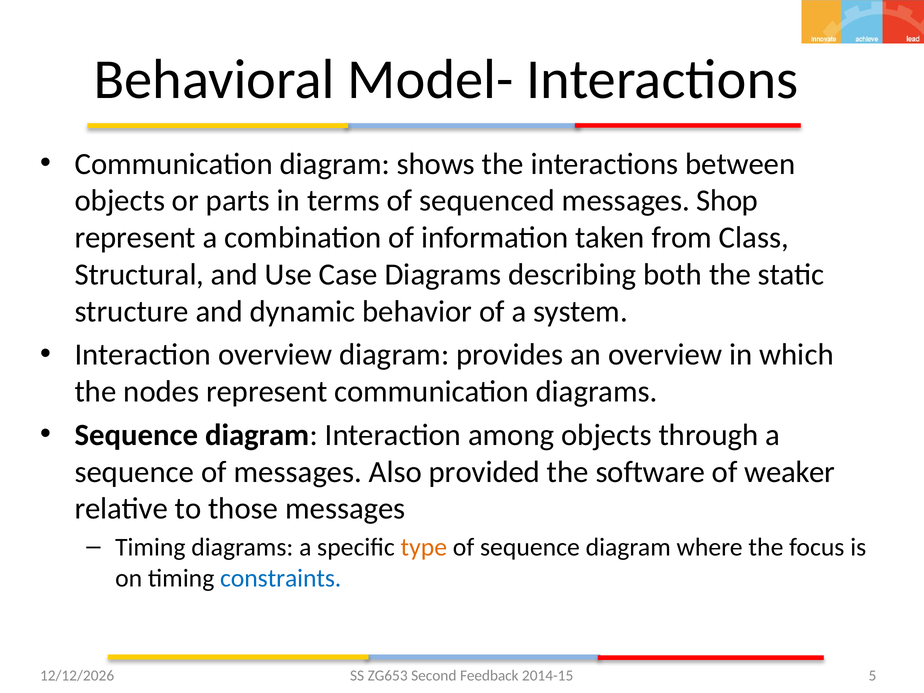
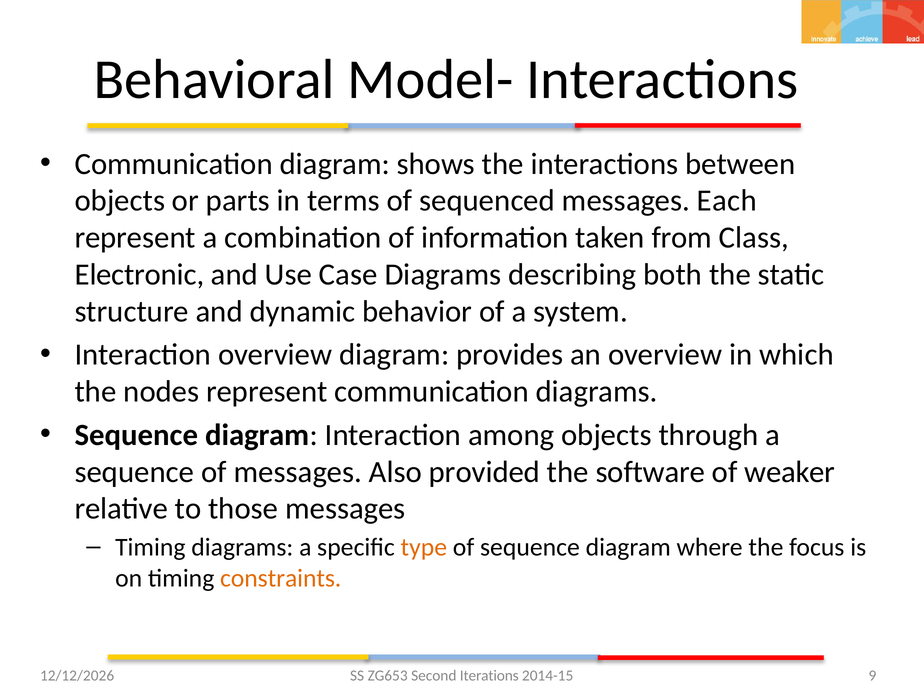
Shop: Shop -> Each
Structural: Structural -> Electronic
constraints colour: blue -> orange
Feedback: Feedback -> Iterations
5: 5 -> 9
